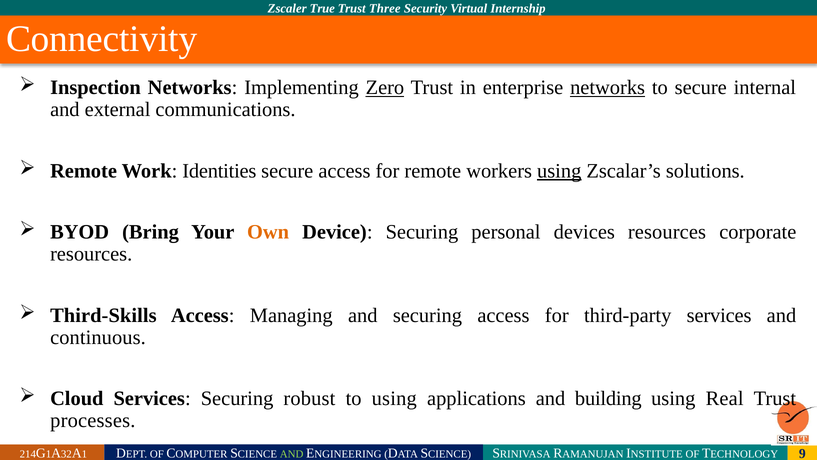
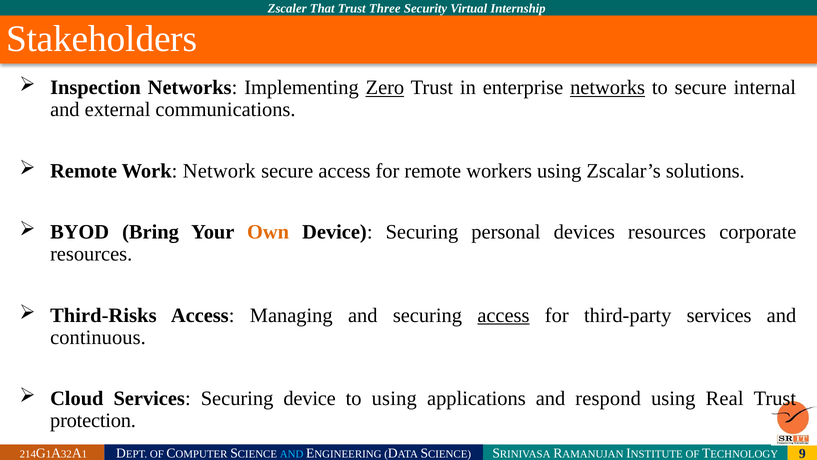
True: True -> That
Connectivity: Connectivity -> Stakeholders
Identities: Identities -> Network
using at (559, 171) underline: present -> none
Third-Skills: Third-Skills -> Third-Risks
access at (503, 315) underline: none -> present
Securing robust: robust -> device
building: building -> respond
processes: processes -> protection
AND at (292, 454) colour: light green -> light blue
